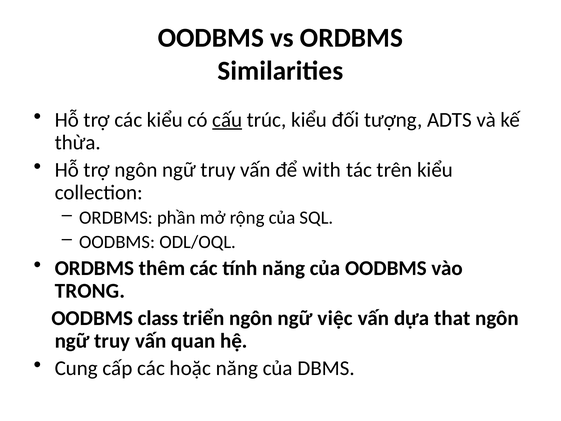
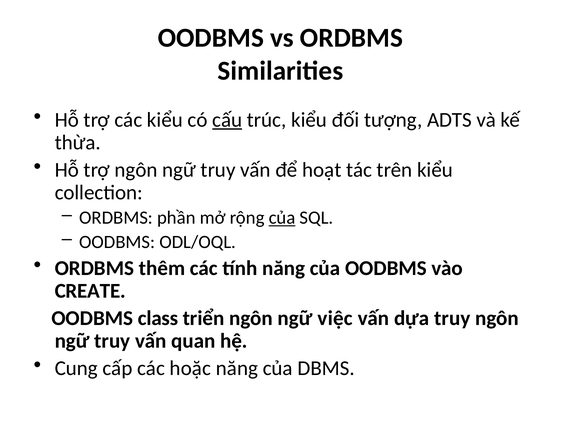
with: with -> hoạt
của at (282, 218) underline: none -> present
TRONG: TRONG -> CREATE
dựa that: that -> truy
